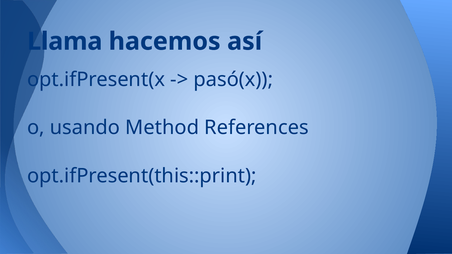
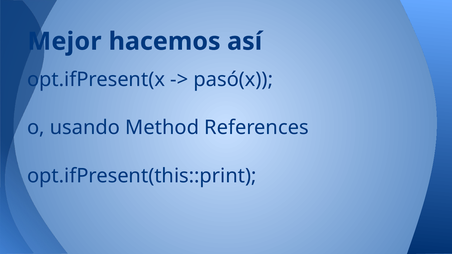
Llama: Llama -> Mejor
